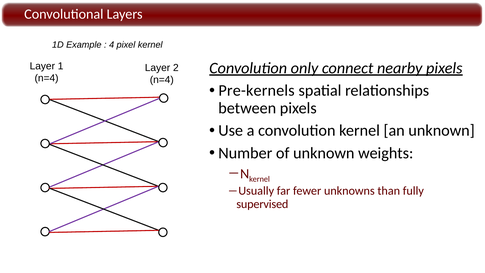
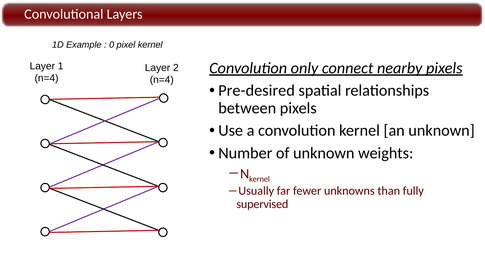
4: 4 -> 0
Pre-kernels: Pre-kernels -> Pre-desired
